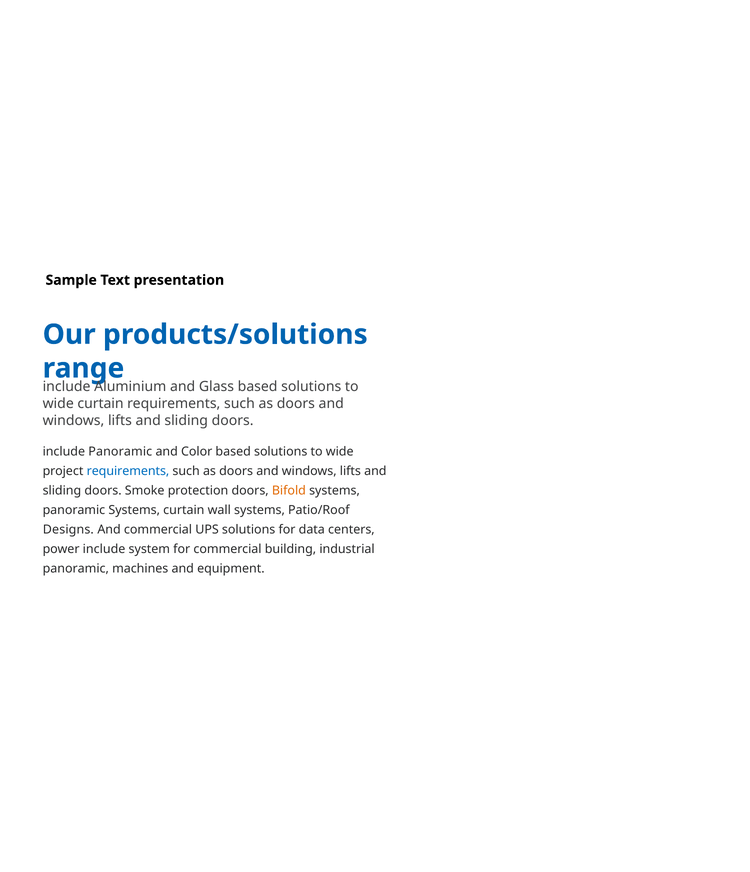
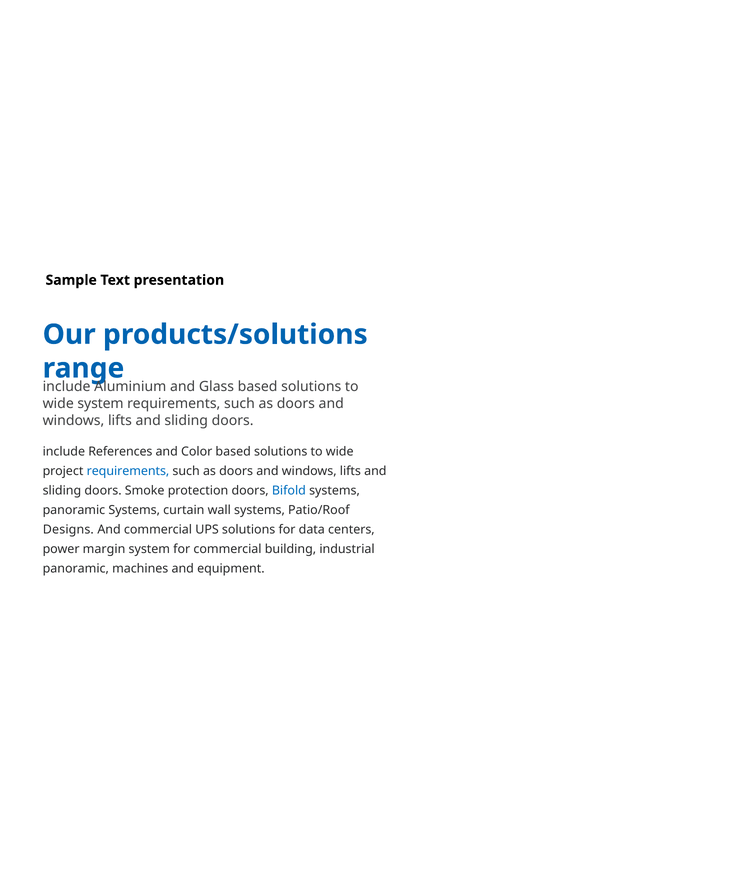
wide curtain: curtain -> system
include Panoramic: Panoramic -> References
Bifold colour: orange -> blue
power include: include -> margin
